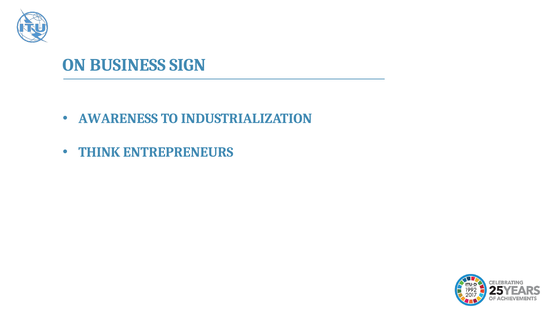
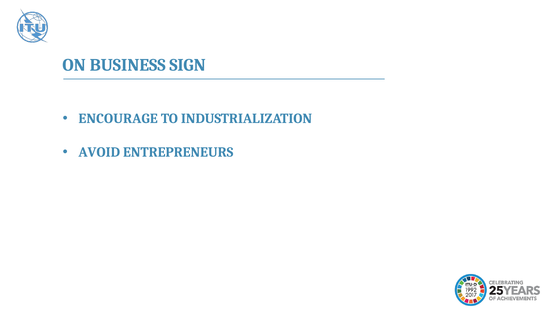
AWARENESS: AWARENESS -> ENCOURAGE
THINK: THINK -> AVOID
